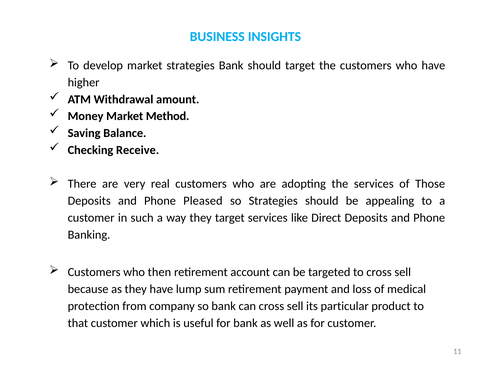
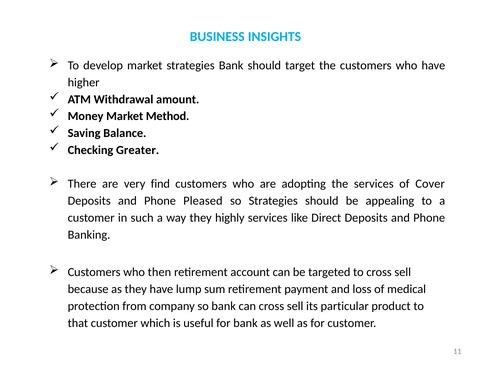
Receive: Receive -> Greater
real: real -> find
Those: Those -> Cover
they target: target -> highly
